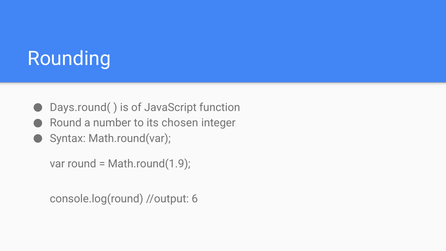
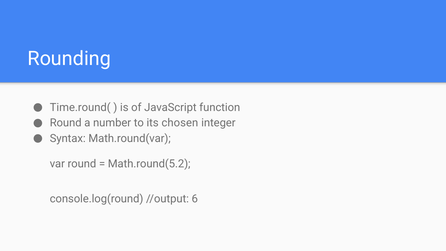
Days.round(: Days.round( -> Time.round(
Math.round(1.9: Math.round(1.9 -> Math.round(5.2
